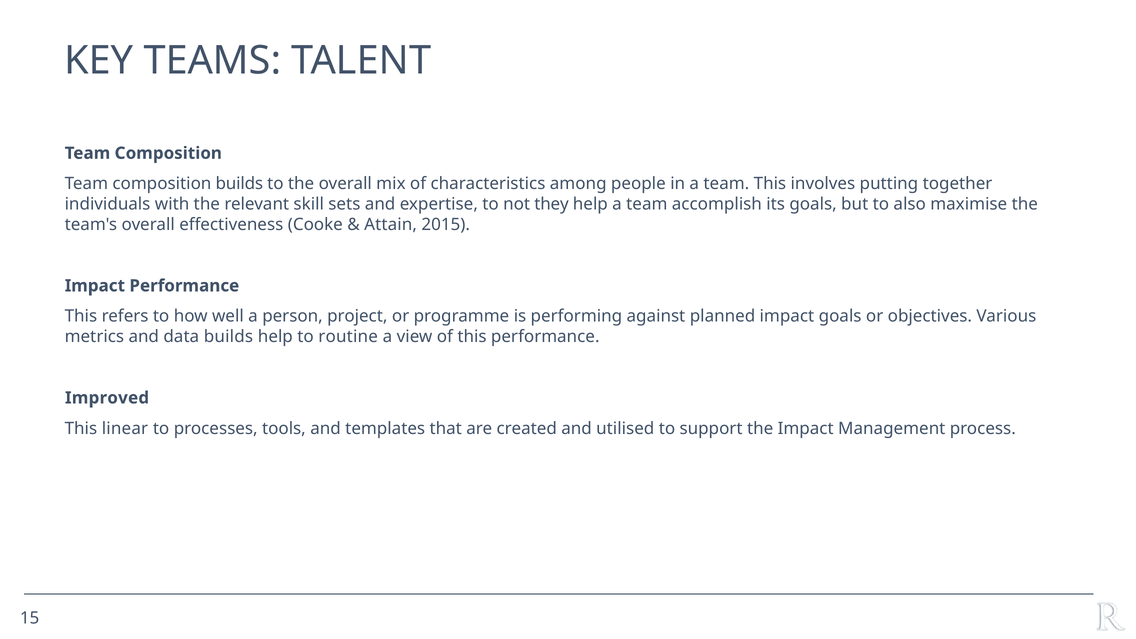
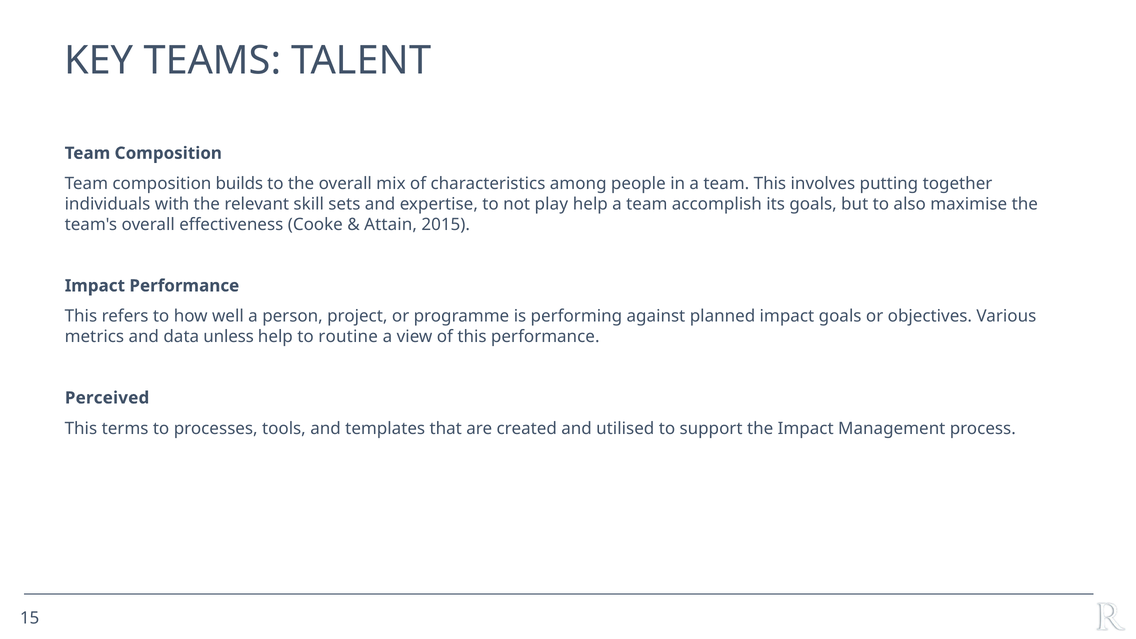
they: they -> play
data builds: builds -> unless
Improved: Improved -> Perceived
linear: linear -> terms
